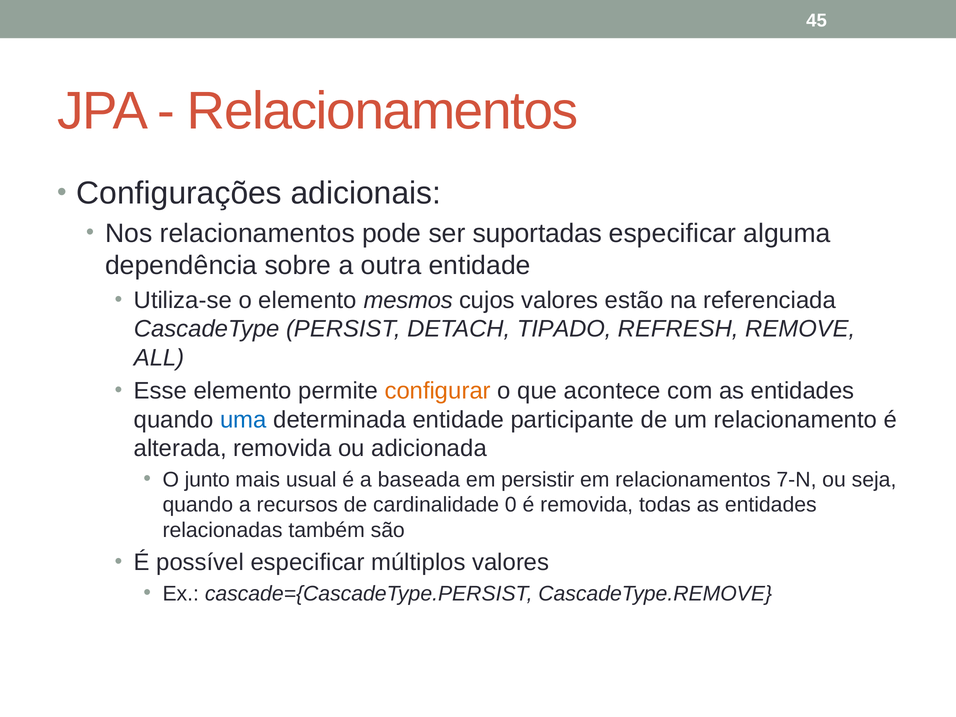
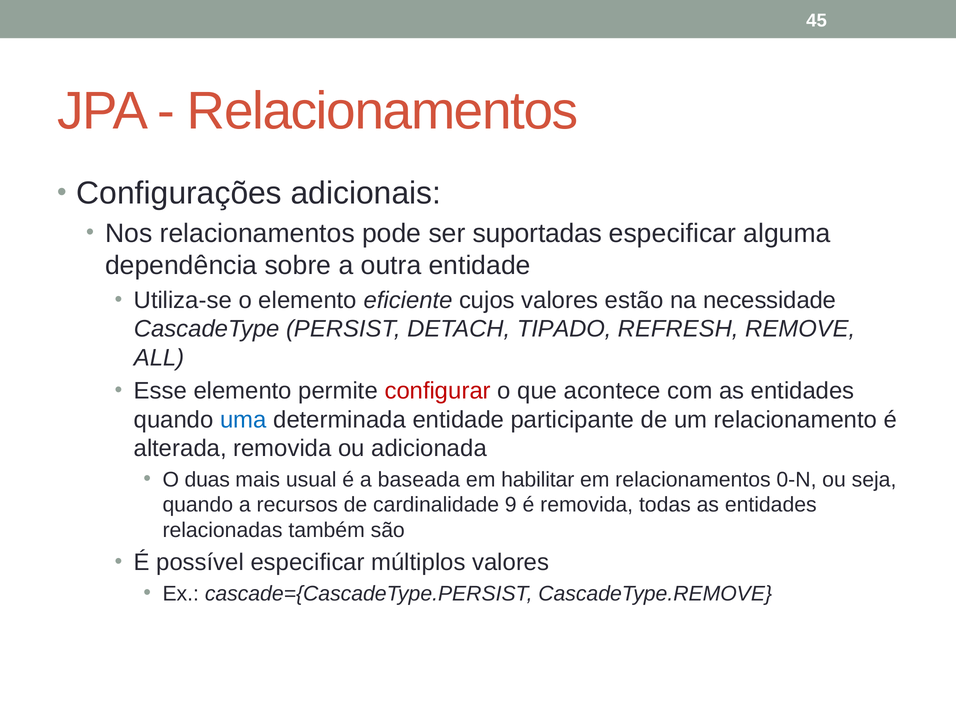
mesmos: mesmos -> eficiente
referenciada: referenciada -> necessidade
configurar colour: orange -> red
junto: junto -> duas
persistir: persistir -> habilitar
7-N: 7-N -> 0-N
0: 0 -> 9
